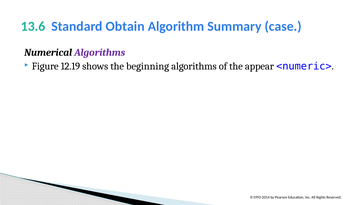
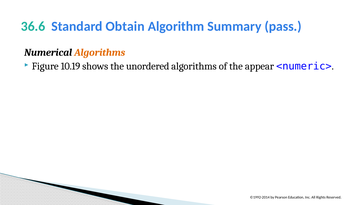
13.6: 13.6 -> 36.6
case: case -> pass
Algorithms at (100, 52) colour: purple -> orange
12.19: 12.19 -> 10.19
beginning: beginning -> unordered
